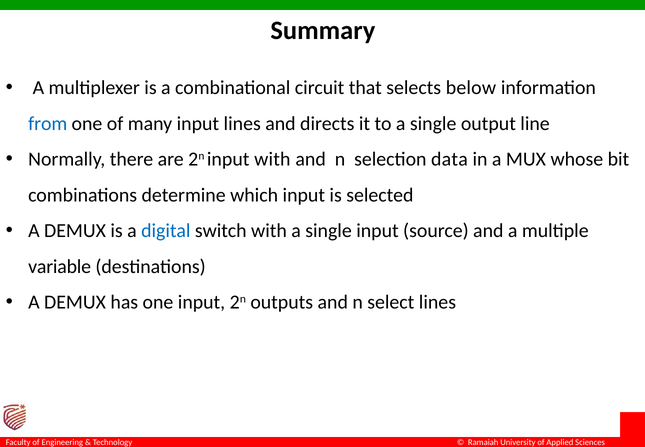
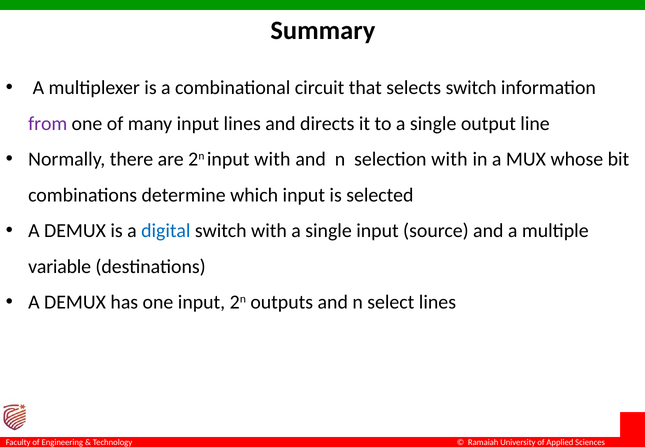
selects below: below -> switch
from colour: blue -> purple
selection data: data -> with
